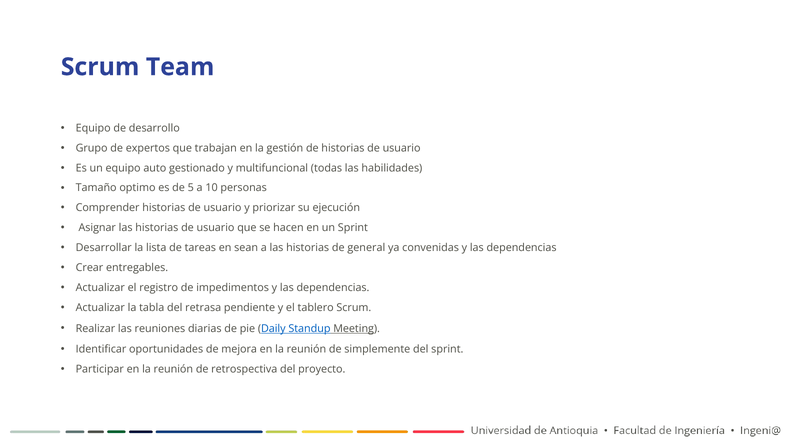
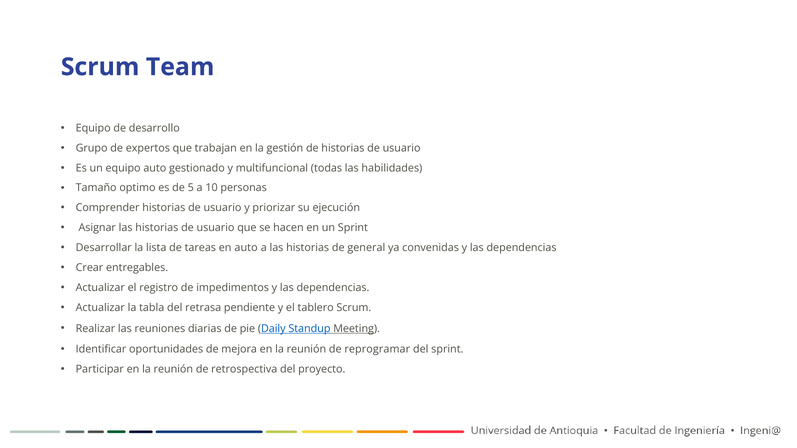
en sean: sean -> auto
simplemente: simplemente -> reprogramar
